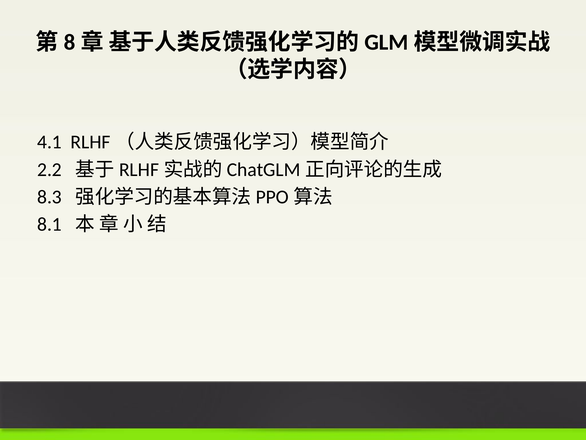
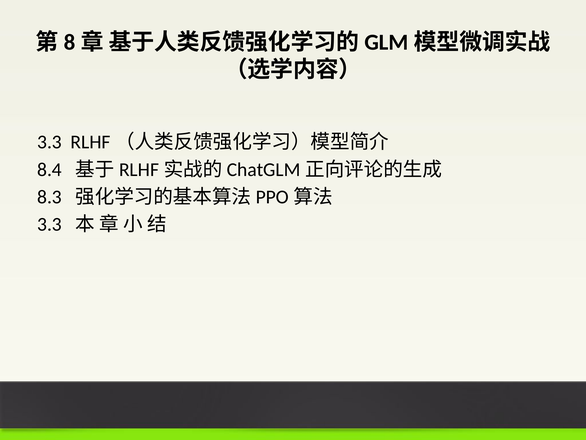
4.1 at (49, 142): 4.1 -> 3.3
2.2: 2.2 -> 8.4
8.1 at (49, 224): 8.1 -> 3.3
